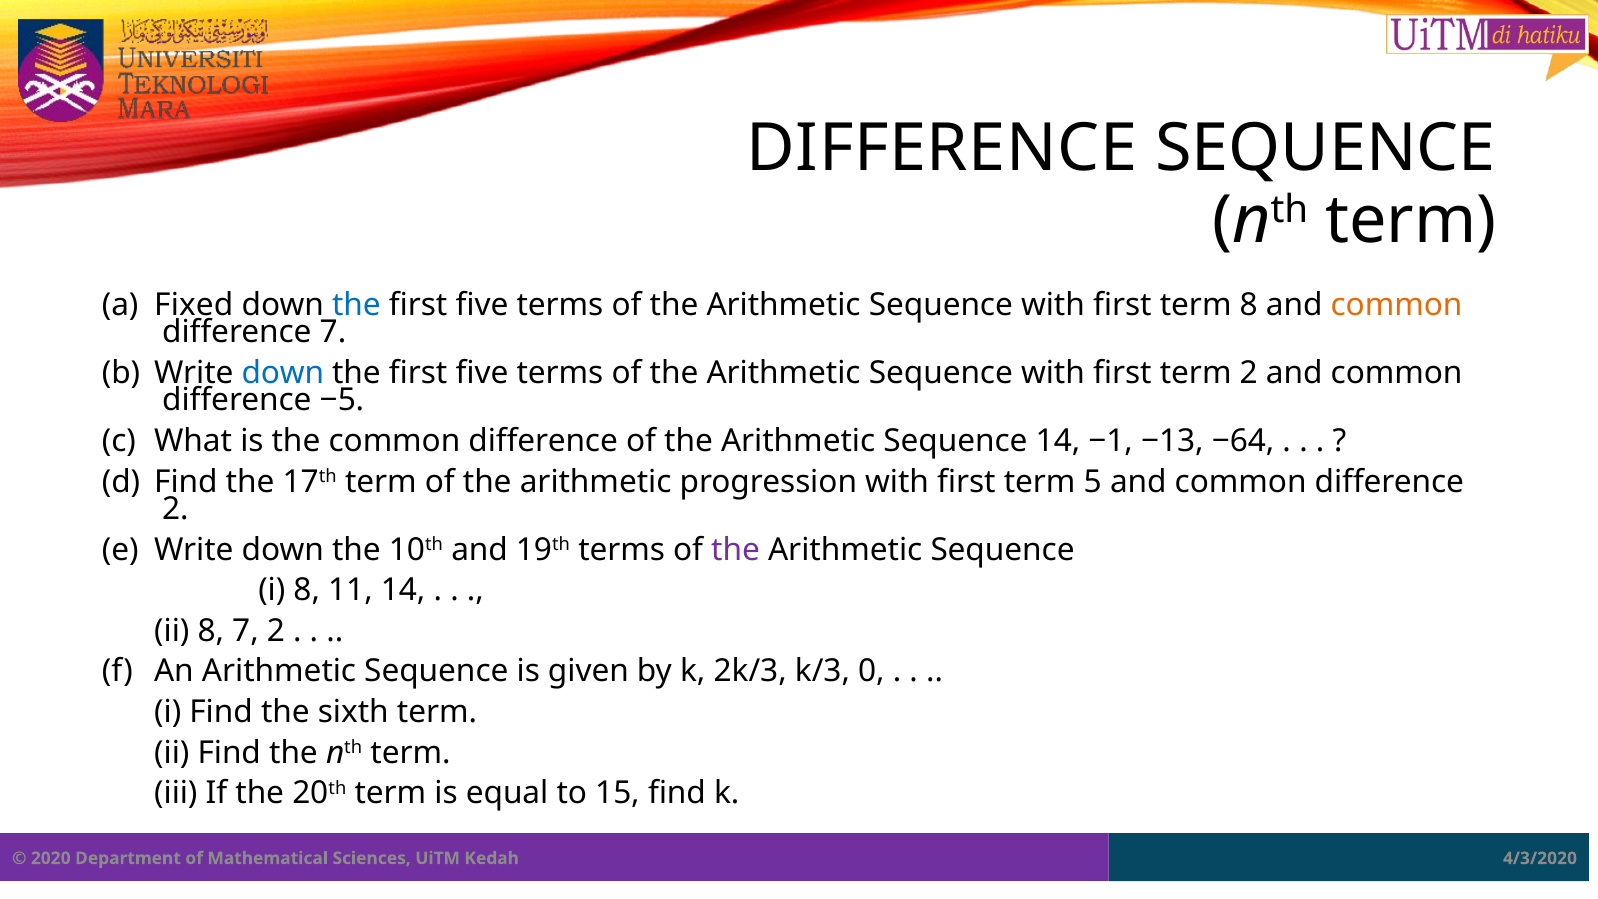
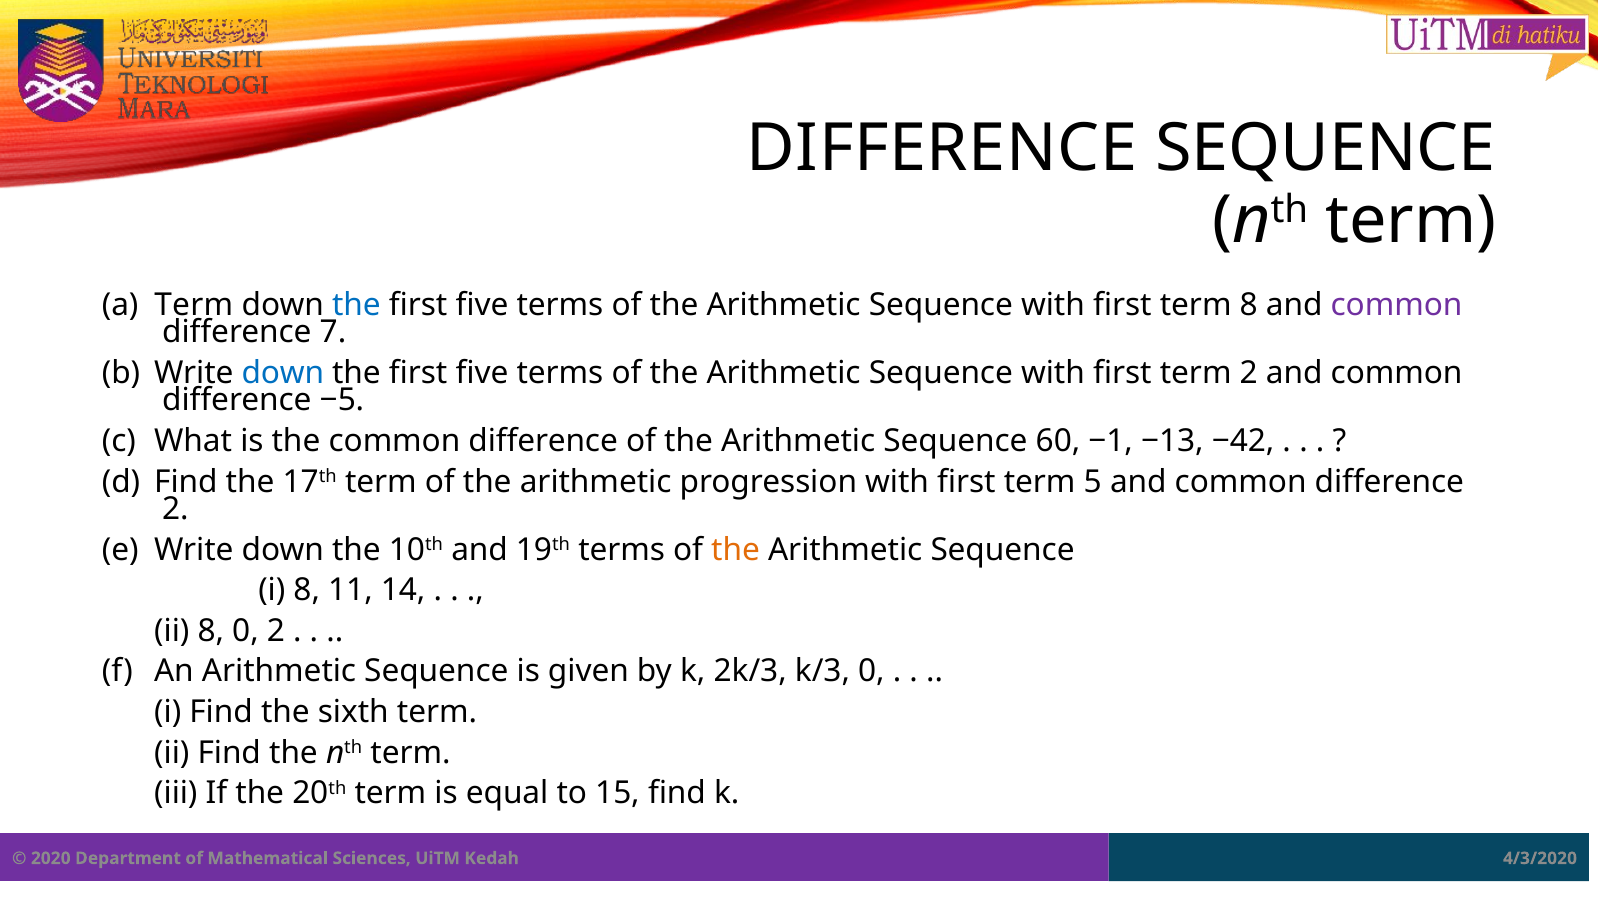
a Fixed: Fixed -> Term
common at (1397, 305) colour: orange -> purple
Sequence 14: 14 -> 60
−64: −64 -> −42
the at (736, 550) colour: purple -> orange
8 7: 7 -> 0
